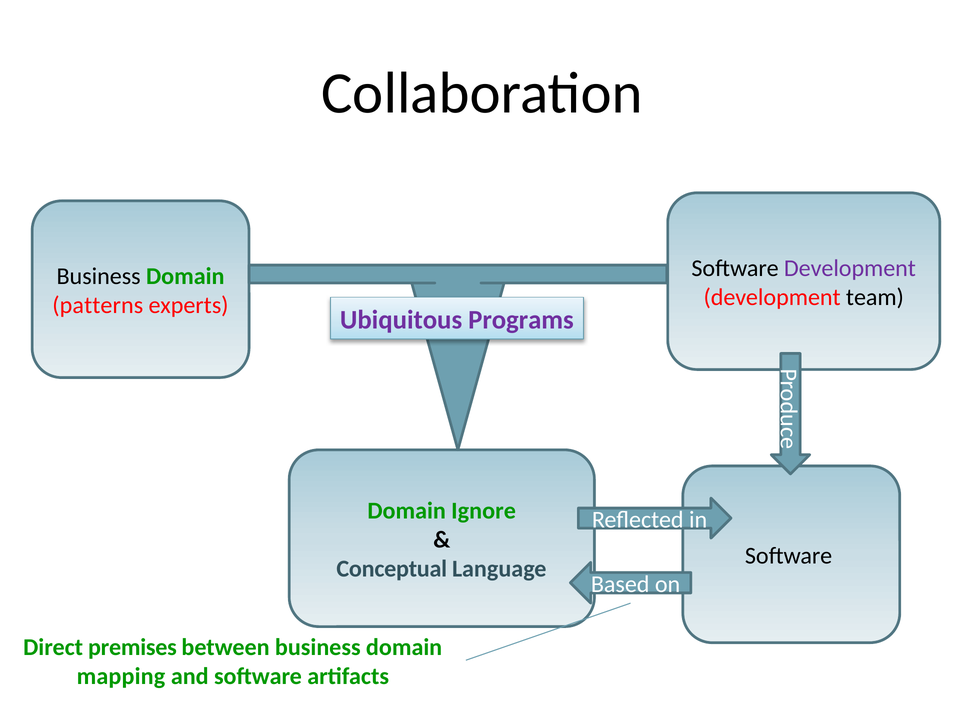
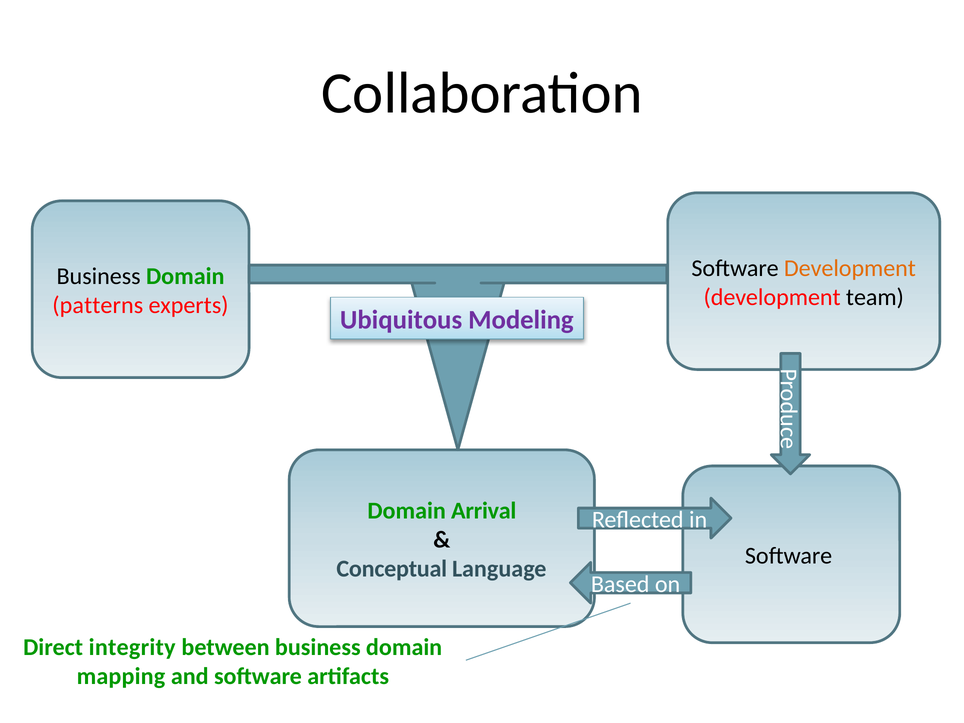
Development at (850, 268) colour: purple -> orange
Programs: Programs -> Modeling
Ignore: Ignore -> Arrival
premises: premises -> integrity
